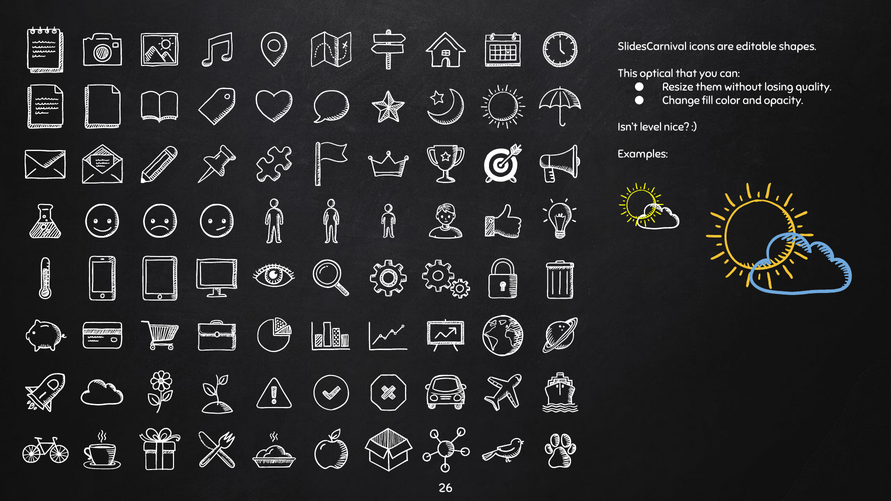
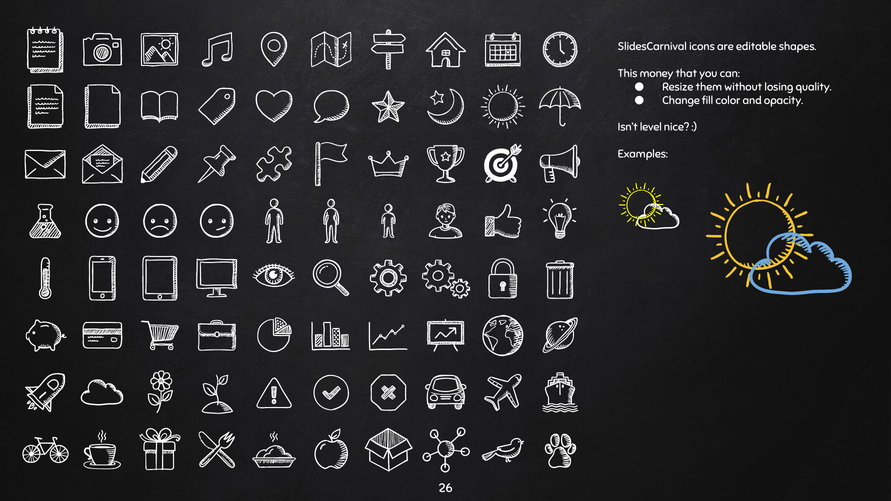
optical: optical -> money
